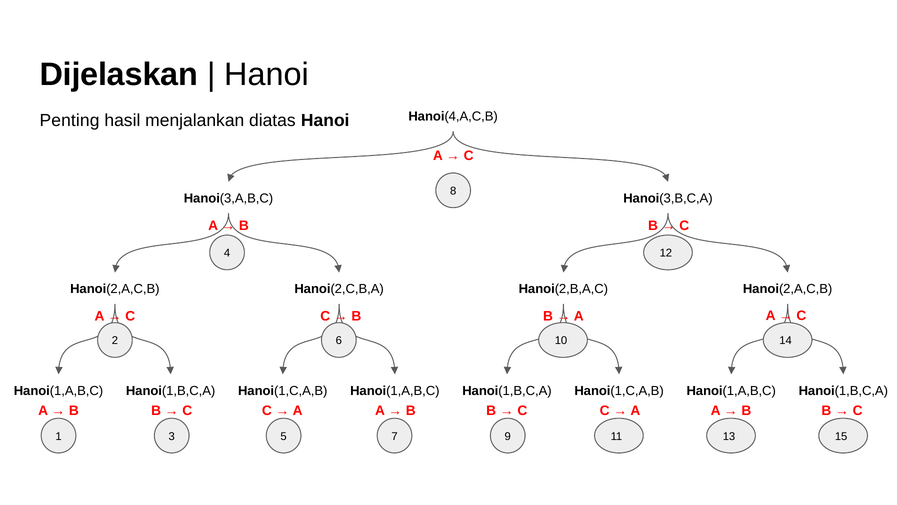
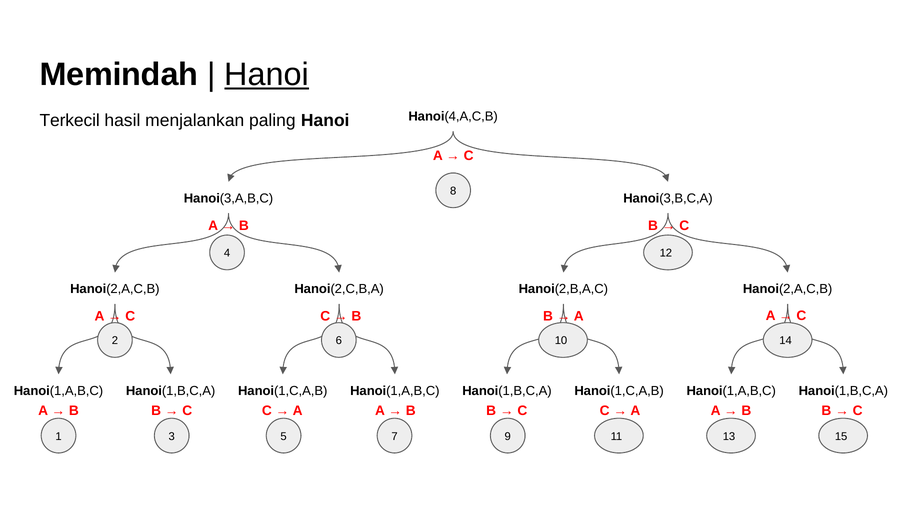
Dijelaskan: Dijelaskan -> Memindah
Hanoi at (267, 74) underline: none -> present
Penting: Penting -> Terkecil
diatas: diatas -> paling
